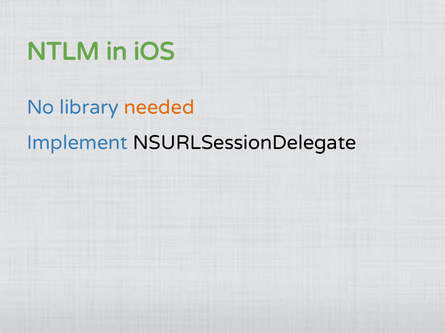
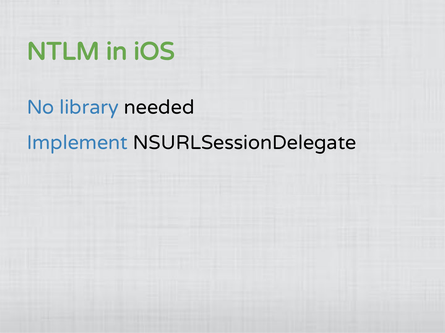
needed colour: orange -> black
